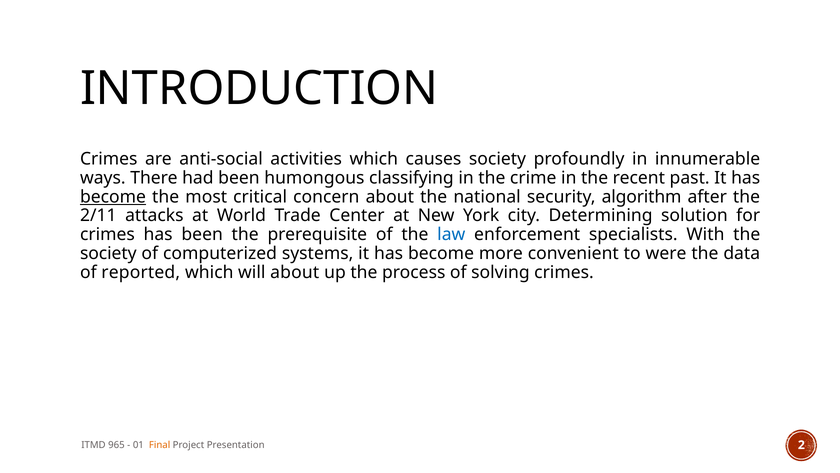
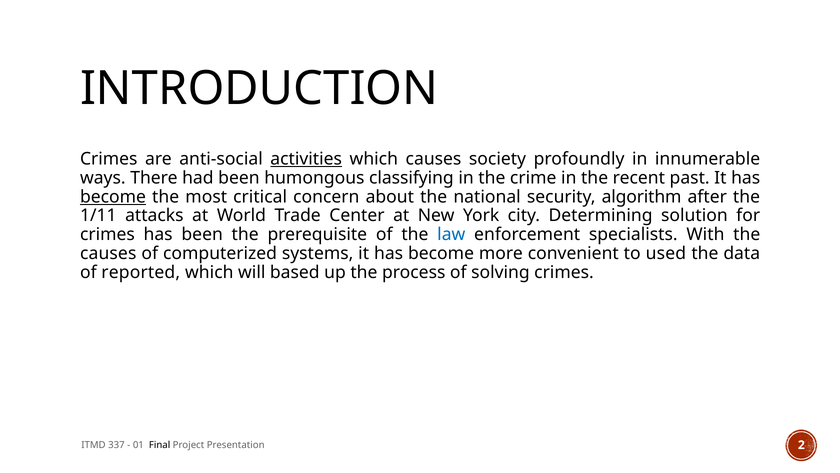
activities underline: none -> present
2/11: 2/11 -> 1/11
society at (108, 253): society -> causes
were: were -> used
will about: about -> based
965: 965 -> 337
Final colour: orange -> black
